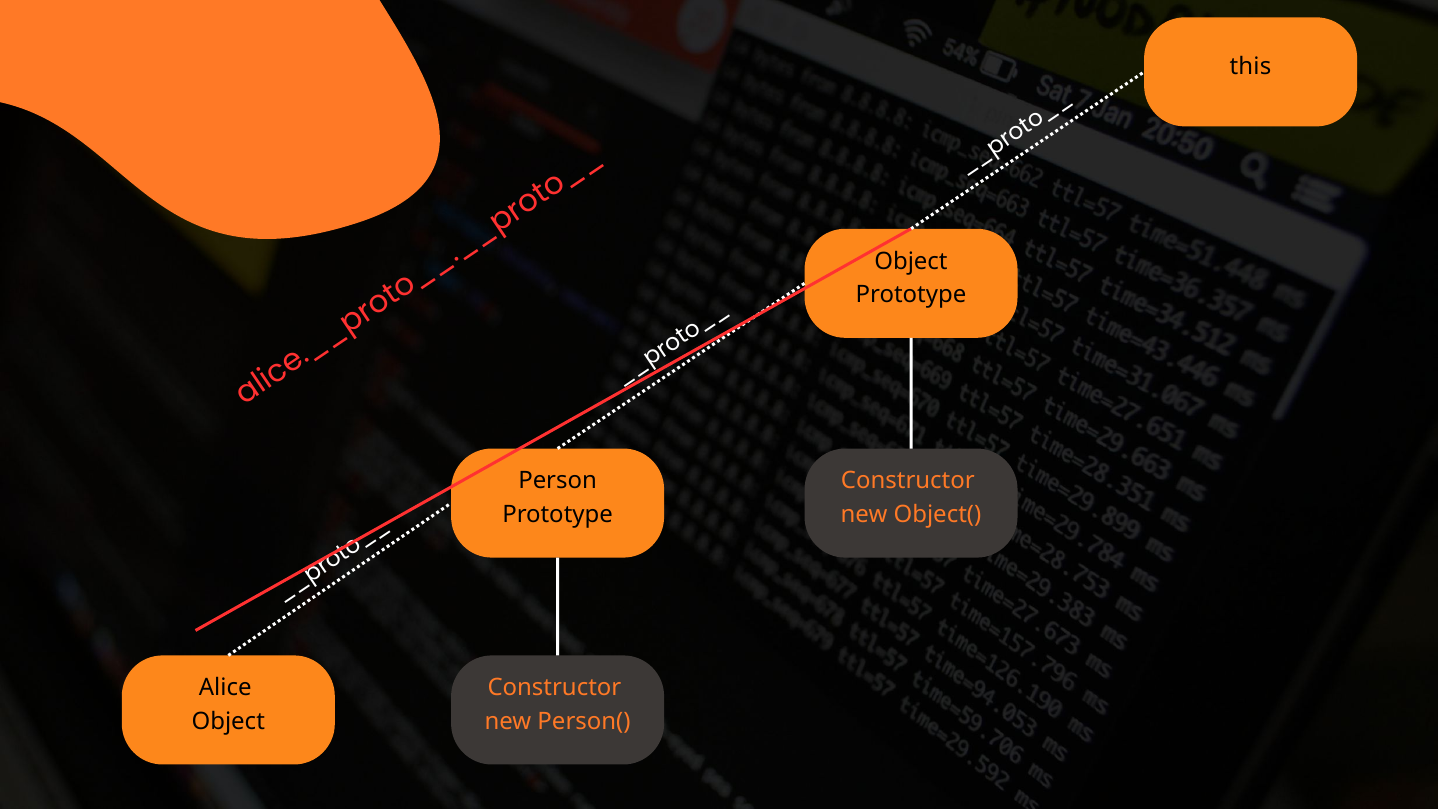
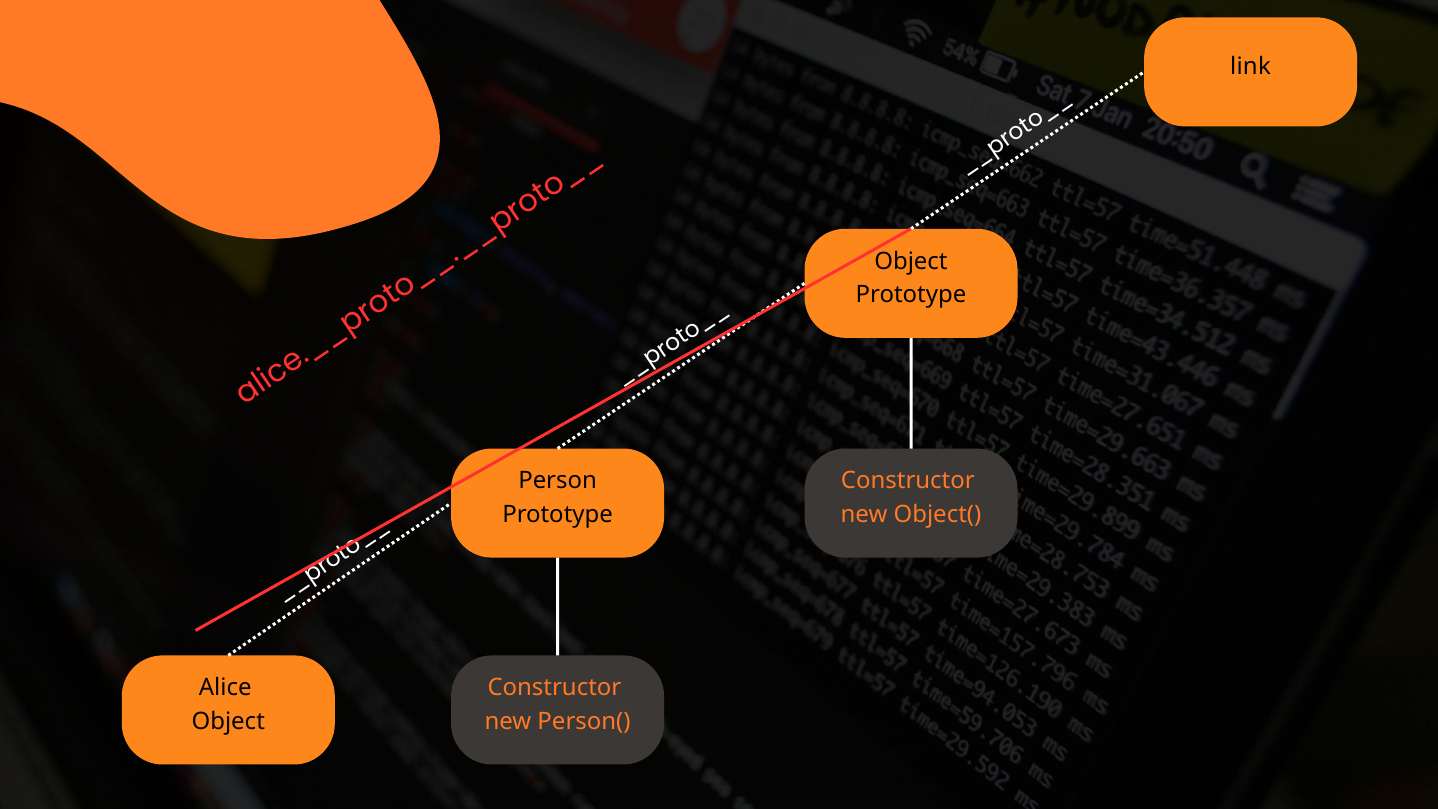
this: this -> link
